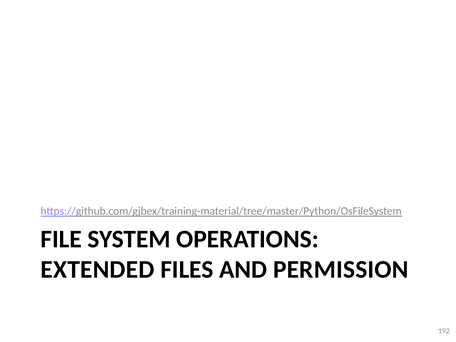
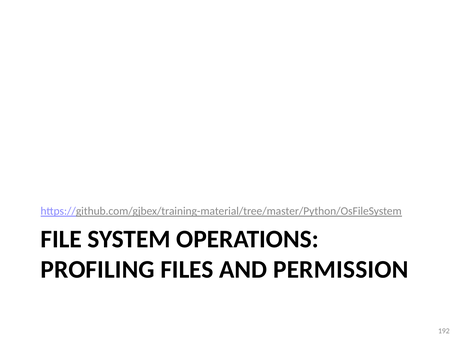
EXTENDED: EXTENDED -> PROFILING
